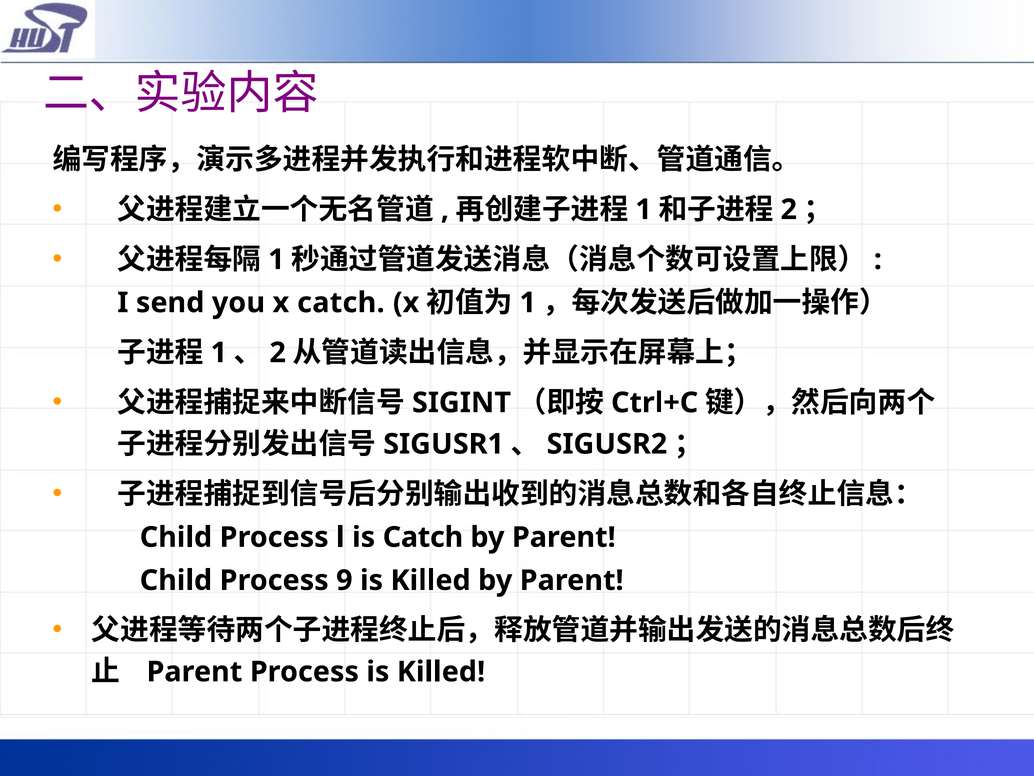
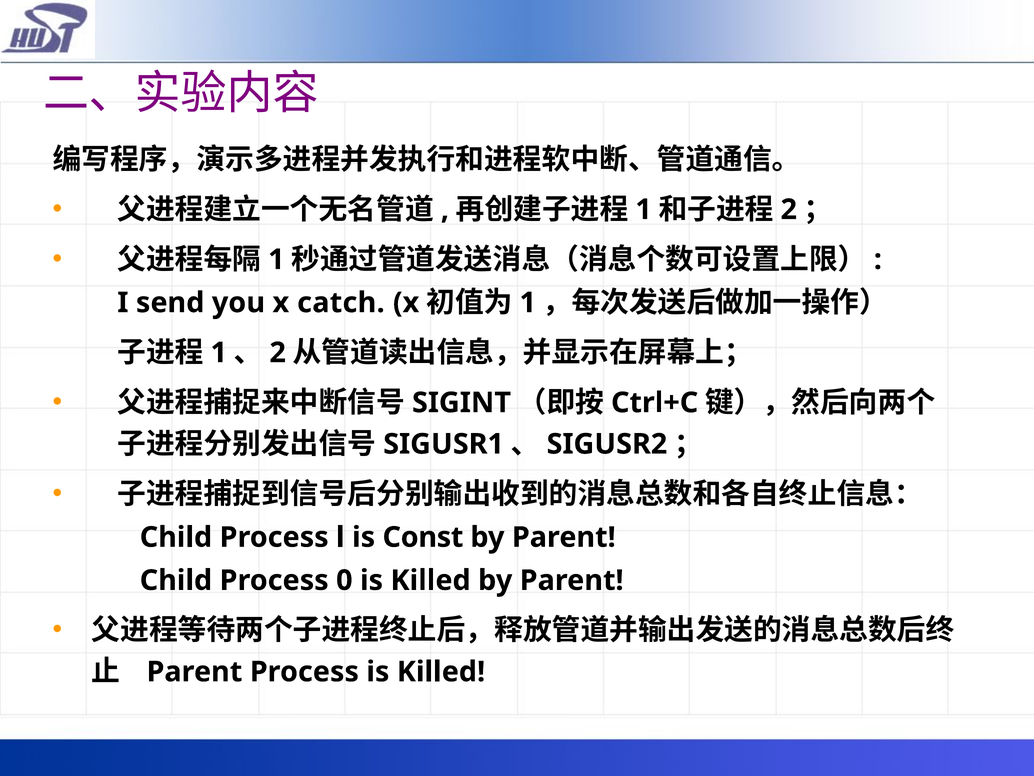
is Catch: Catch -> Const
9: 9 -> 0
